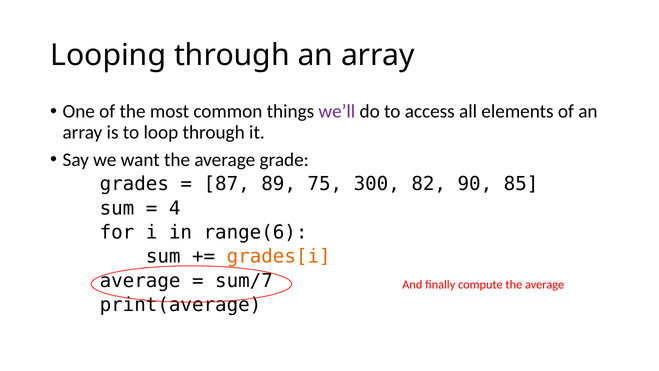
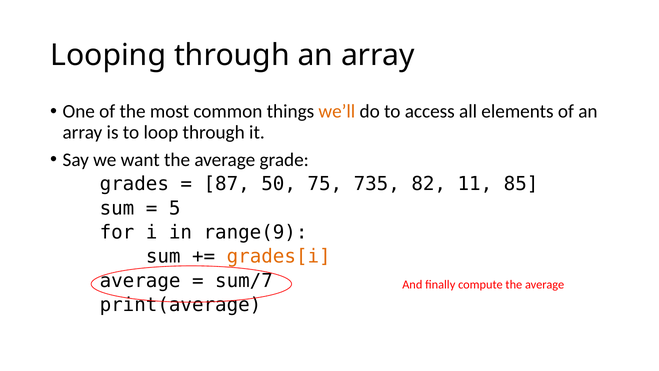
we’ll colour: purple -> orange
89: 89 -> 50
300: 300 -> 735
90: 90 -> 11
4: 4 -> 5
range(6: range(6 -> range(9
